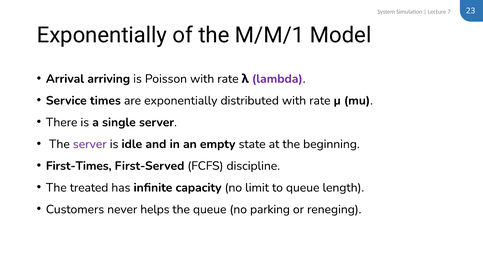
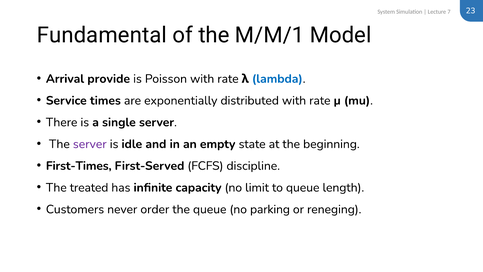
Exponentially at (102, 35): Exponentially -> Fundamental
arriving: arriving -> provide
lambda colour: purple -> blue
helps: helps -> order
